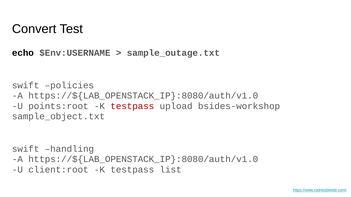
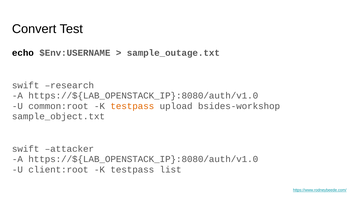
policies: policies -> research
points:root: points:root -> common:root
testpass at (132, 106) colour: red -> orange
handling: handling -> attacker
